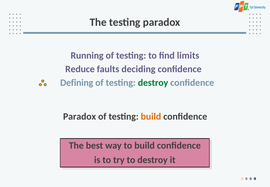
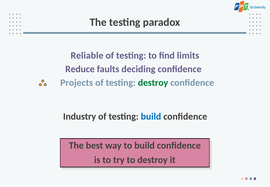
Running: Running -> Reliable
Defining: Defining -> Projects
Paradox at (80, 116): Paradox -> Industry
build at (151, 116) colour: orange -> blue
